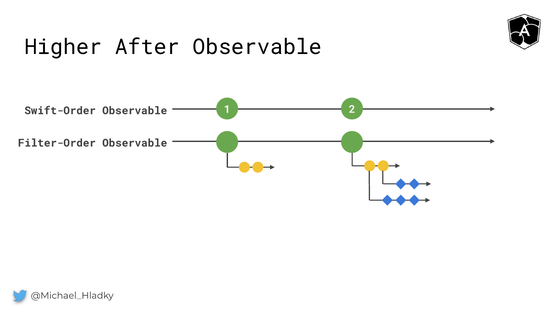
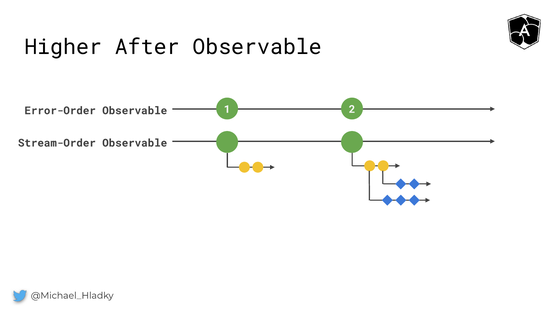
Swift-Order: Swift-Order -> Error-Order
Filter-Order: Filter-Order -> Stream-Order
